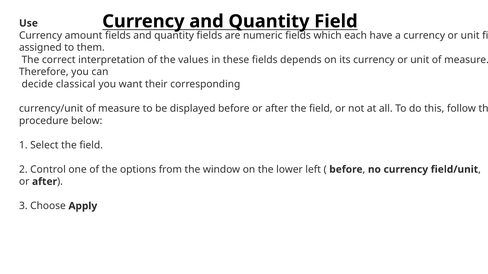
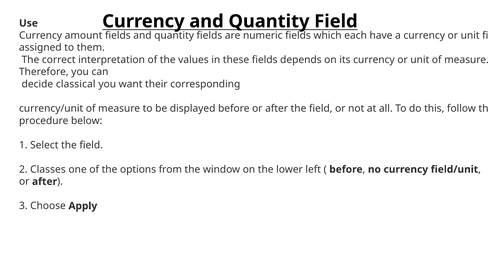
Control: Control -> Classes
